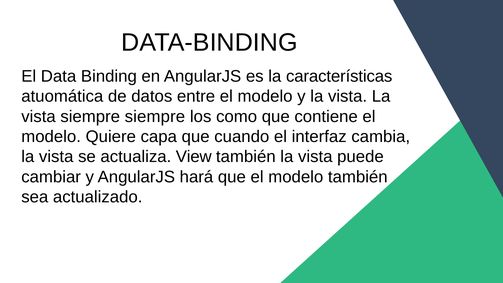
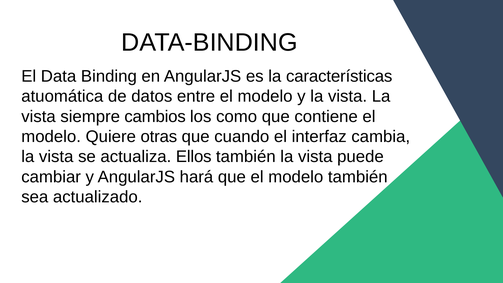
siempre siempre: siempre -> cambios
capa: capa -> otras
View: View -> Ellos
